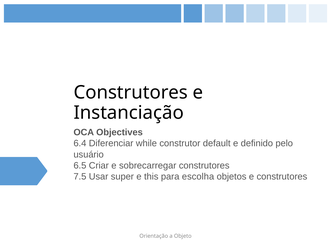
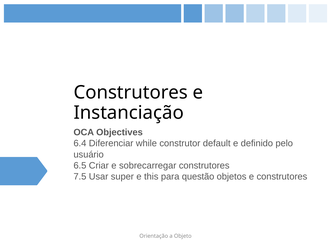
escolha: escolha -> questão
